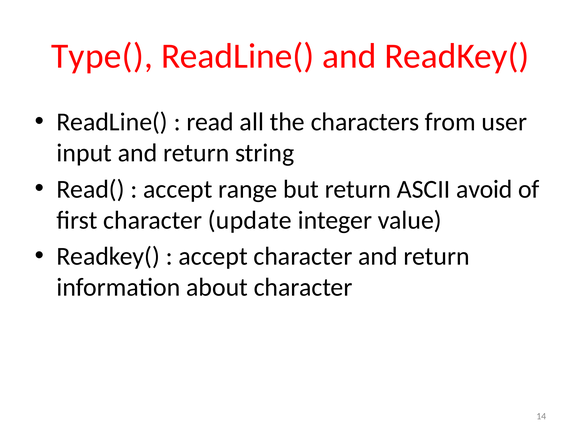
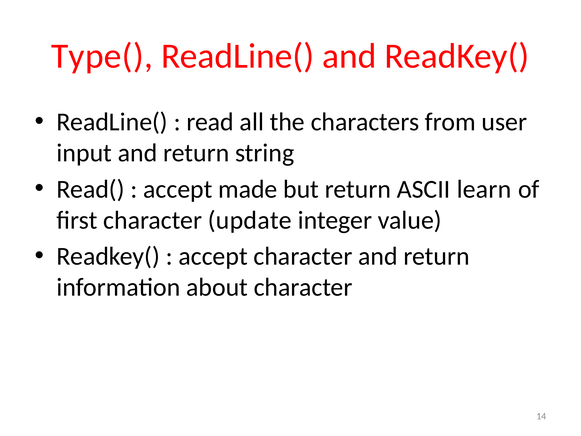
range: range -> made
avoid: avoid -> learn
